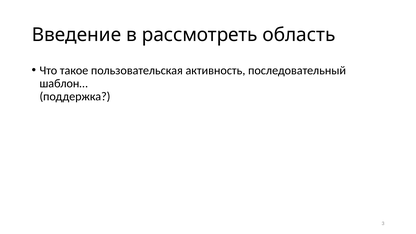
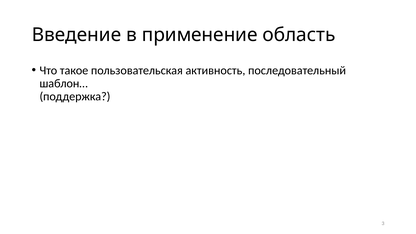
рассмотреть: рассмотреть -> применение
